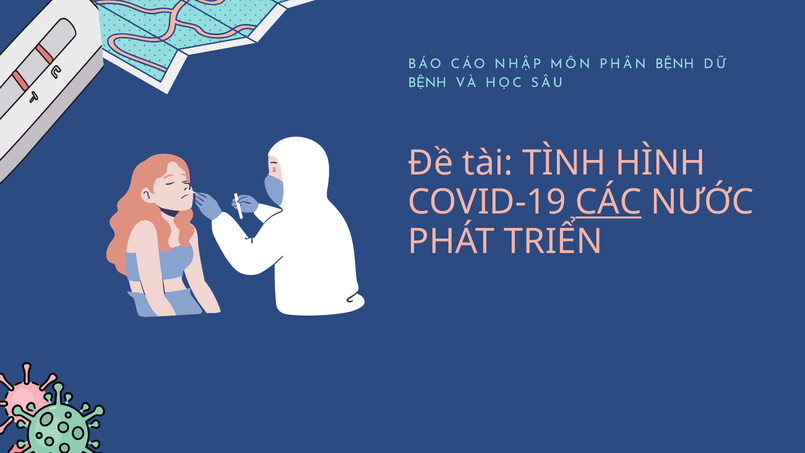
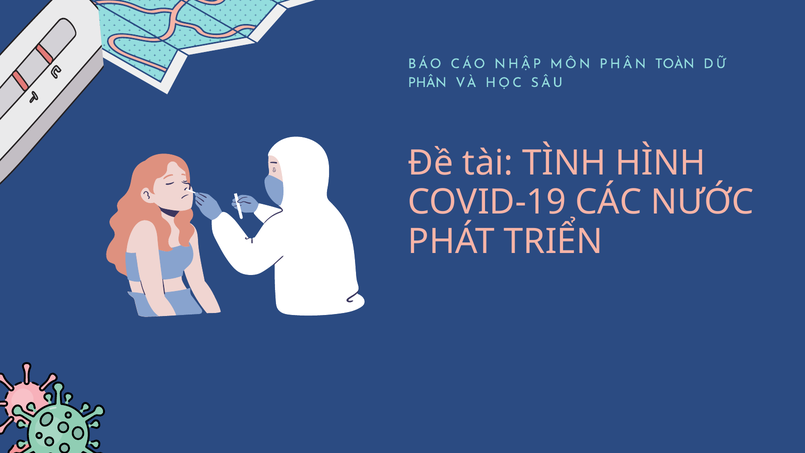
PHÂN BỆNH: BỆNH -> TOÀN
BỆNH at (427, 82): BỆNH -> PHÂN
CÁC underline: present -> none
